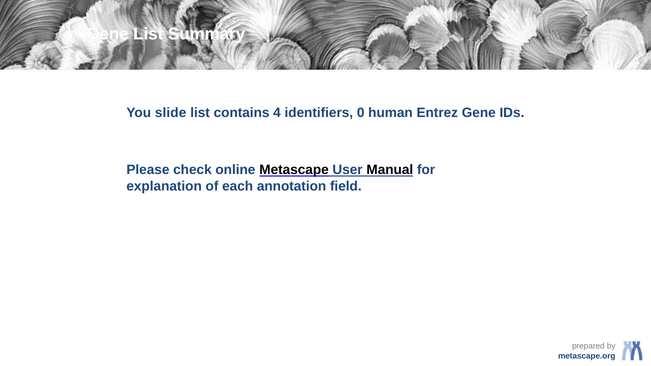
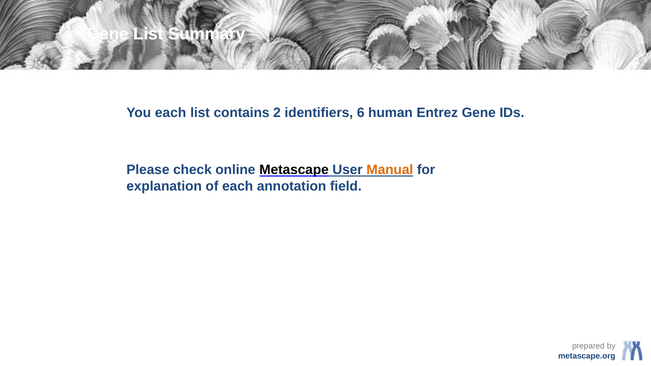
You slide: slide -> each
4: 4 -> 2
0: 0 -> 6
Manual colour: black -> orange
